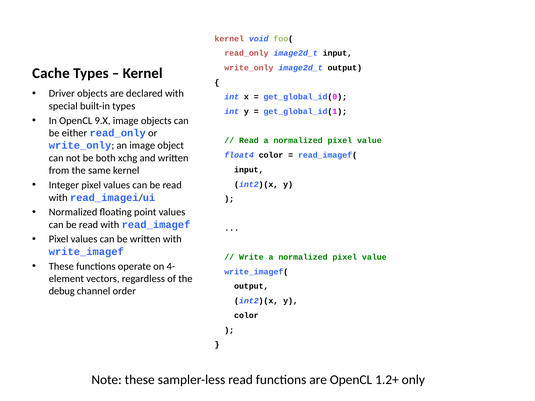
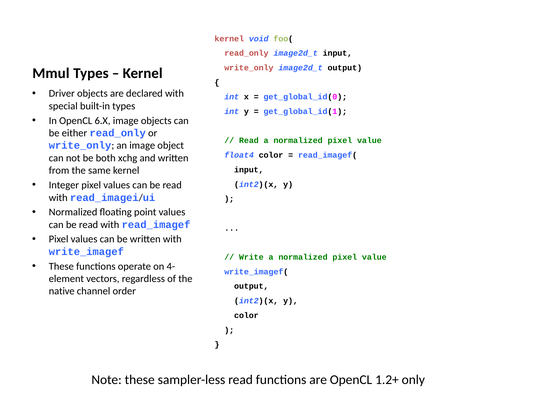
Cache: Cache -> Mmul
9.X: 9.X -> 6.X
debug: debug -> native
